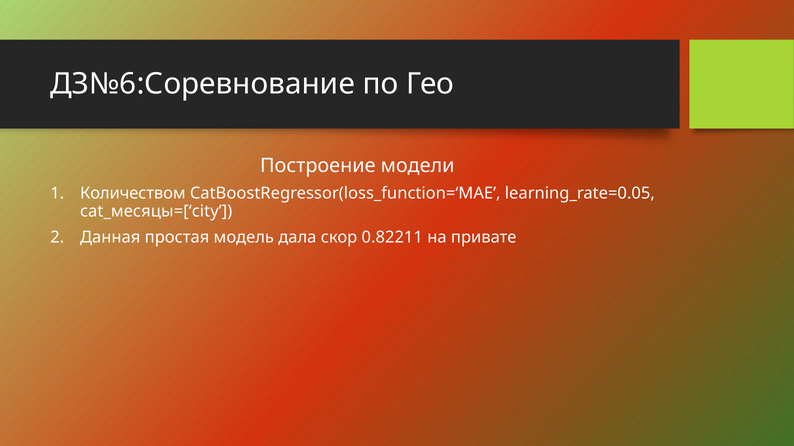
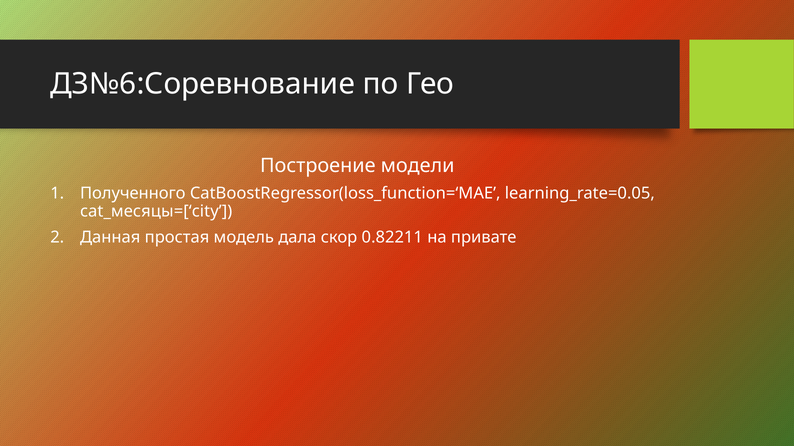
Количеством: Количеством -> Полученного
